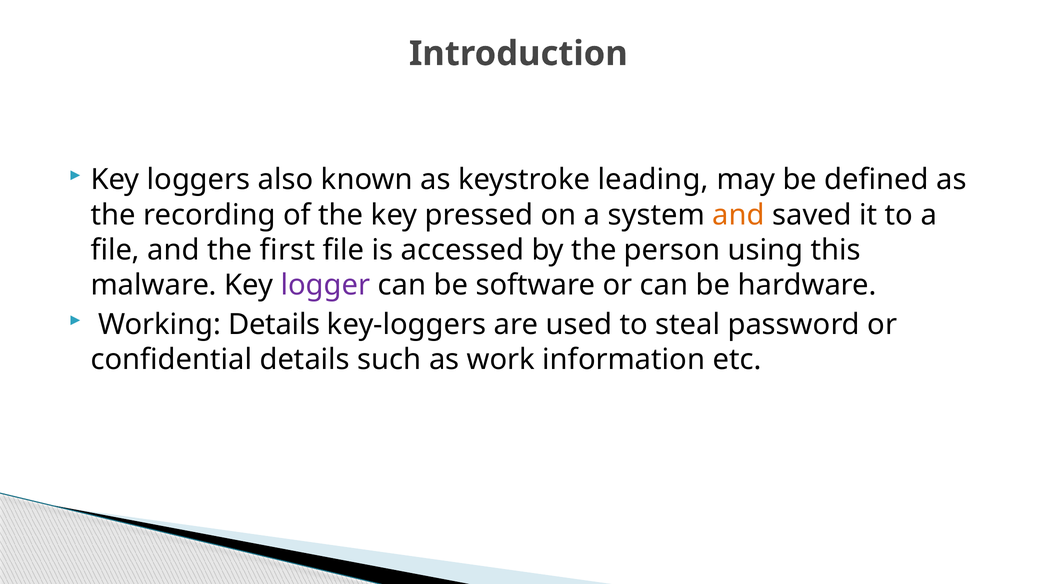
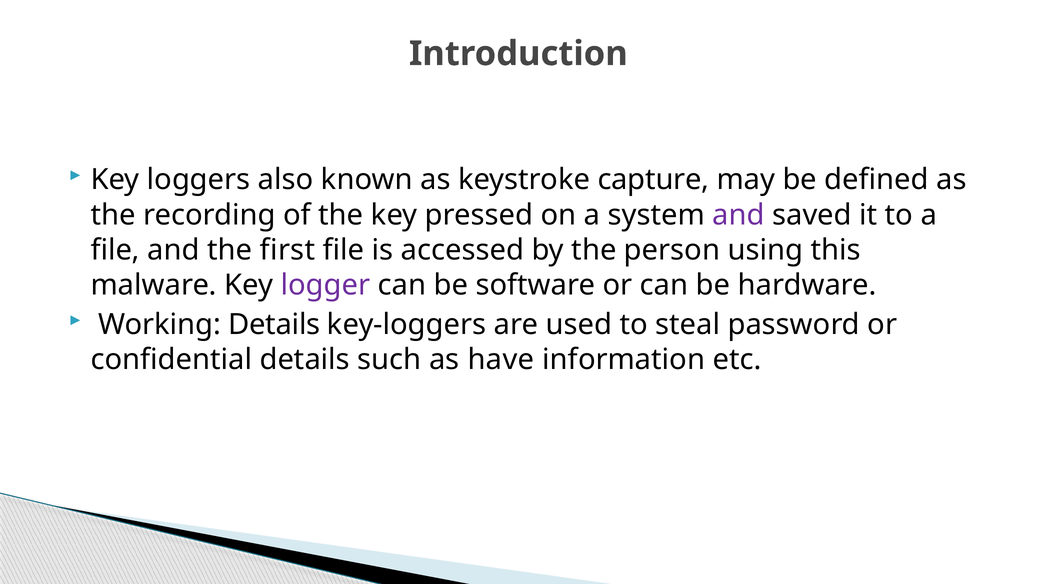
leading: leading -> capture
and at (739, 215) colour: orange -> purple
work: work -> have
